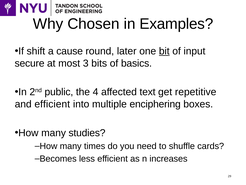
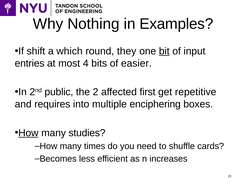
Chosen: Chosen -> Nothing
cause: cause -> which
later: later -> they
secure: secure -> entries
3: 3 -> 4
basics: basics -> easier
4: 4 -> 2
text: text -> first
and efficient: efficient -> requires
How at (28, 133) underline: none -> present
